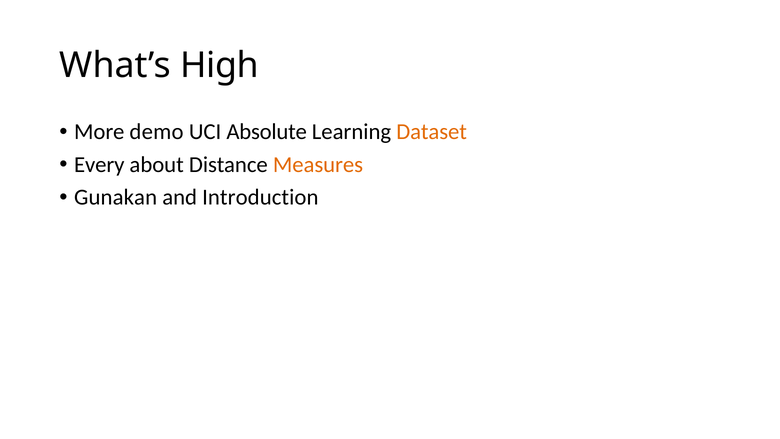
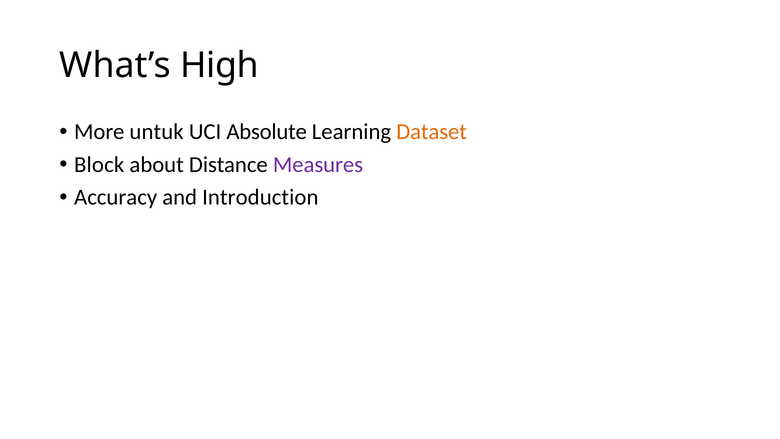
demo: demo -> untuk
Every: Every -> Block
Measures colour: orange -> purple
Gunakan: Gunakan -> Accuracy
